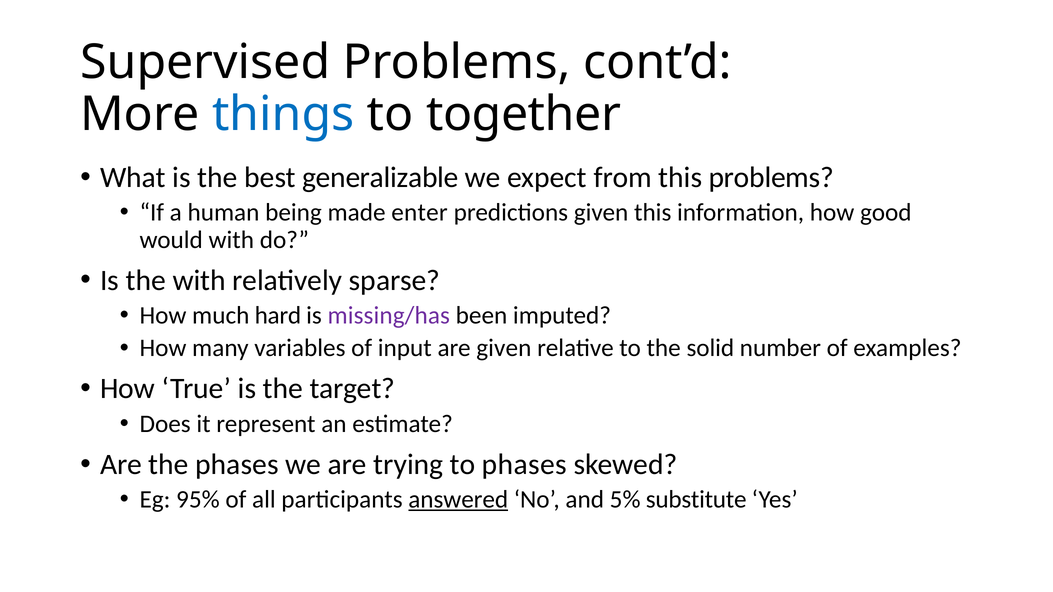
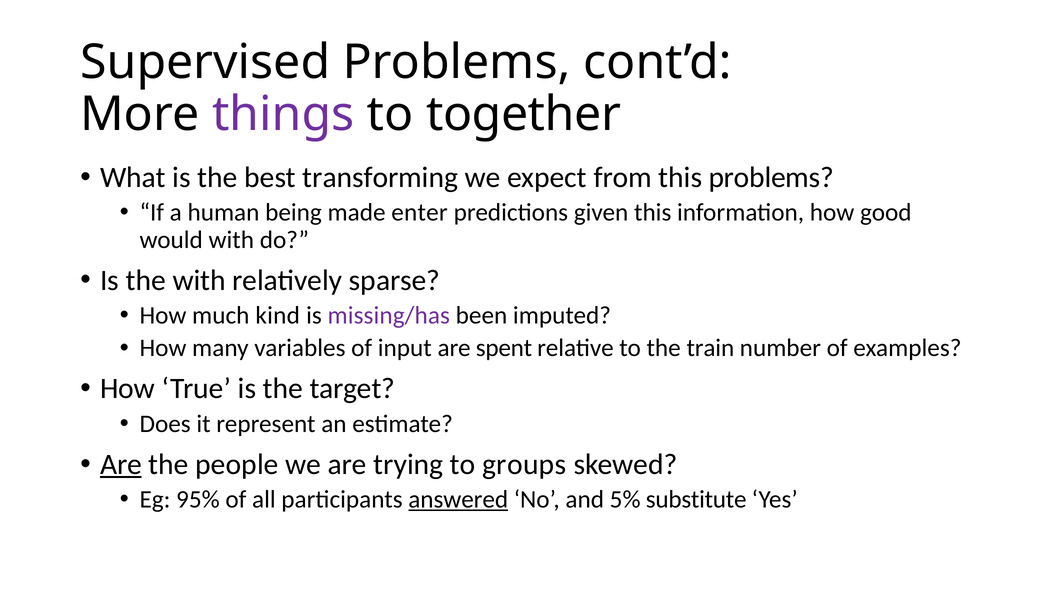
things colour: blue -> purple
generalizable: generalizable -> transforming
hard: hard -> kind
are given: given -> spent
solid: solid -> train
Are at (121, 465) underline: none -> present
the phases: phases -> people
to phases: phases -> groups
